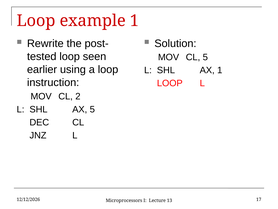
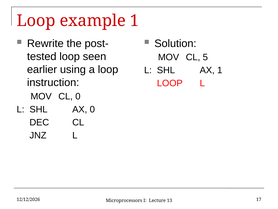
CL 2: 2 -> 0
AX 5: 5 -> 0
